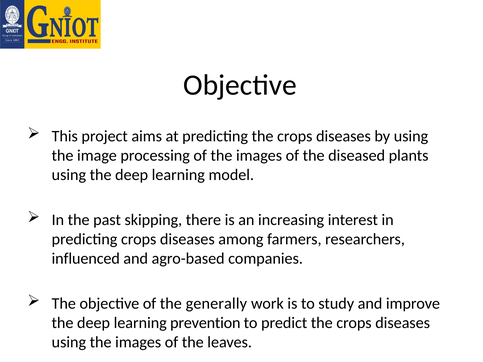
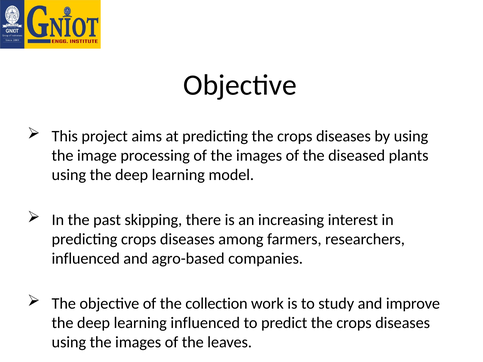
generally: generally -> collection
learning prevention: prevention -> influenced
